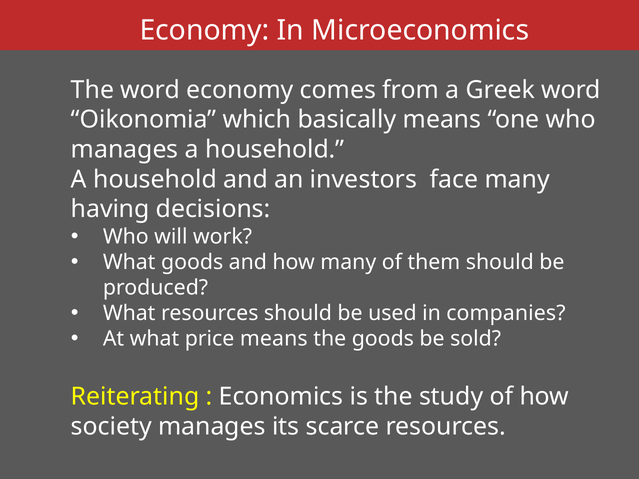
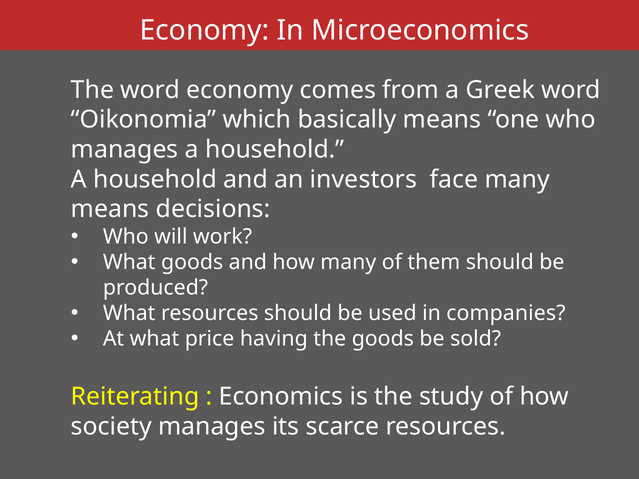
having at (110, 209): having -> means
price means: means -> having
